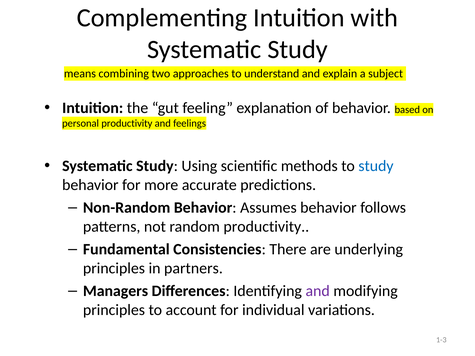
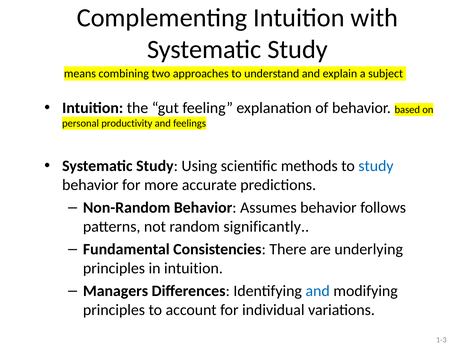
random productivity: productivity -> significantly
in partners: partners -> intuition
and at (318, 291) colour: purple -> blue
